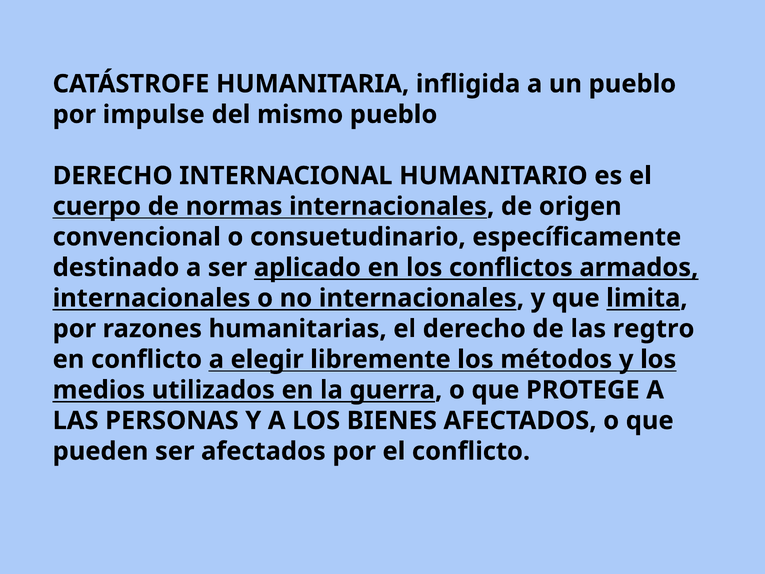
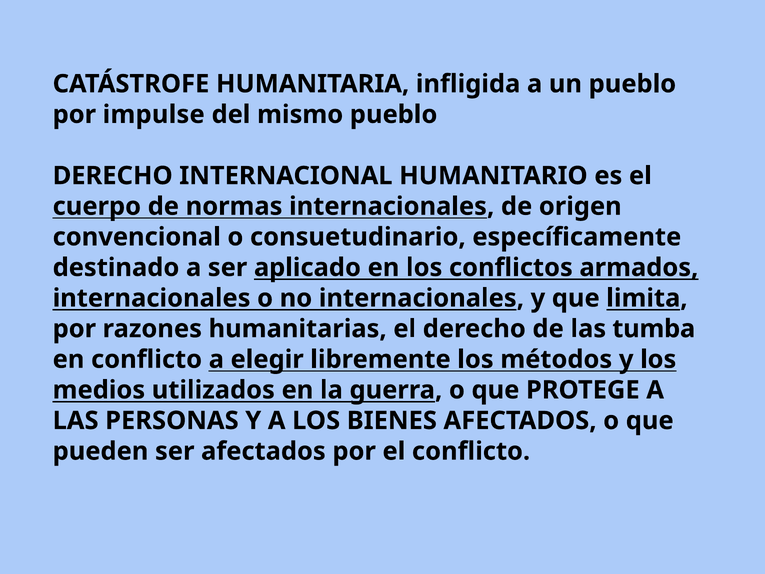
regtro: regtro -> tumba
